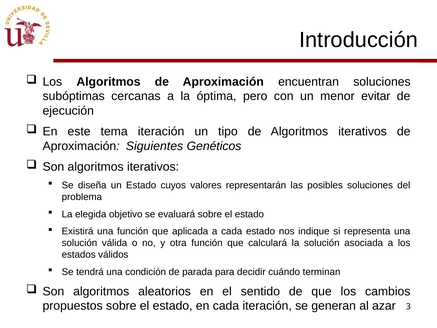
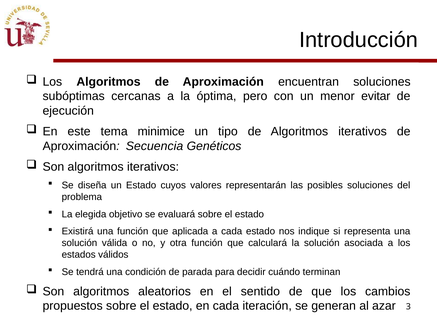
tema iteración: iteración -> minimice
Siguientes: Siguientes -> Secuencia
